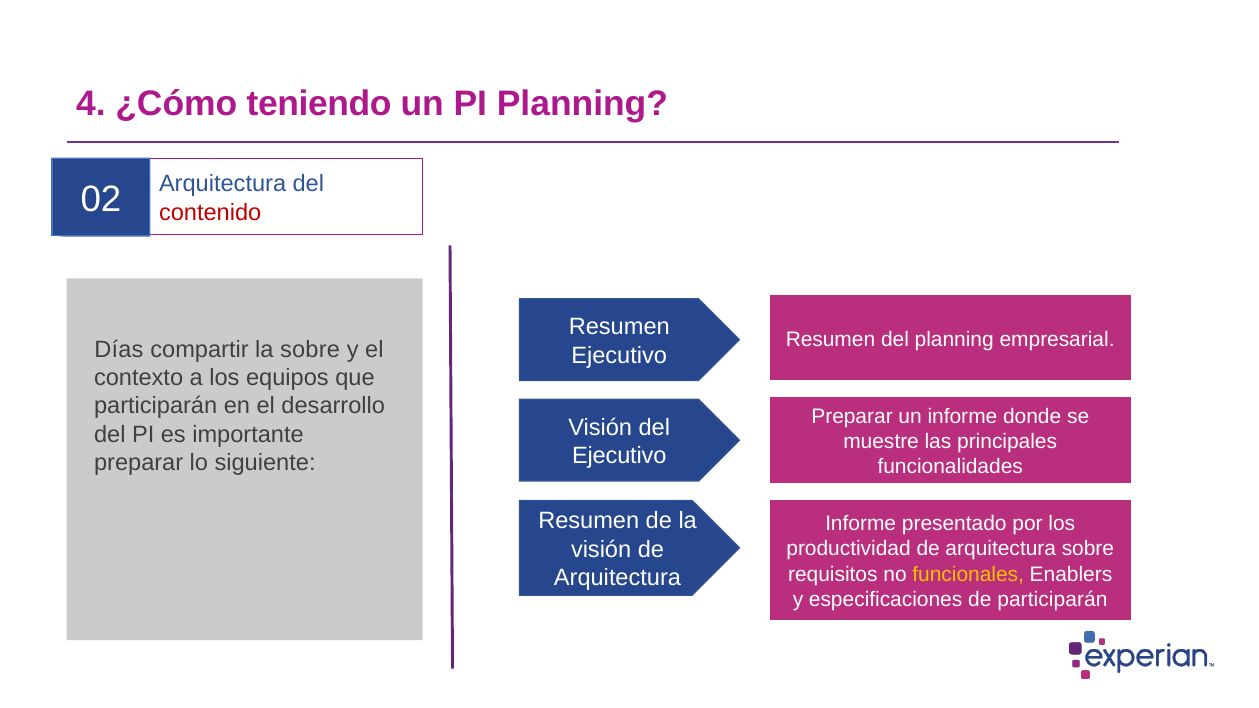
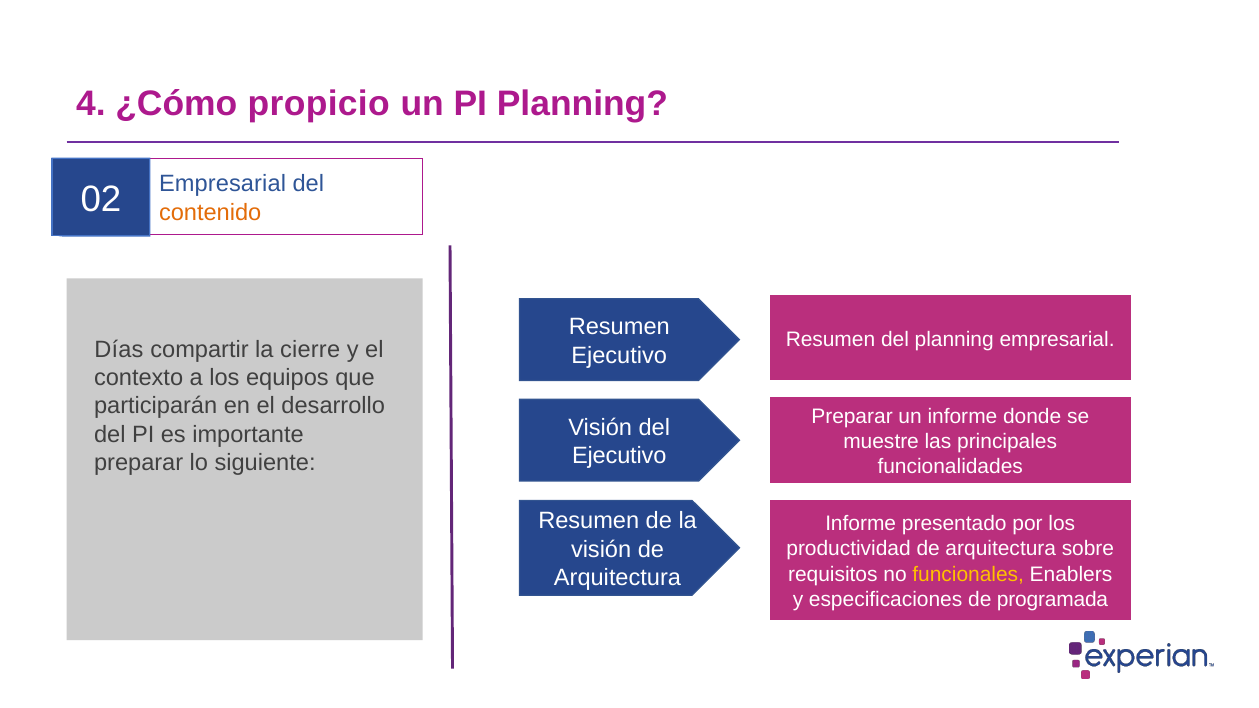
teniendo: teniendo -> propicio
Arquitectura at (223, 184): Arquitectura -> Empresarial
contenido colour: red -> orange
la sobre: sobre -> cierre
de participarán: participarán -> programada
